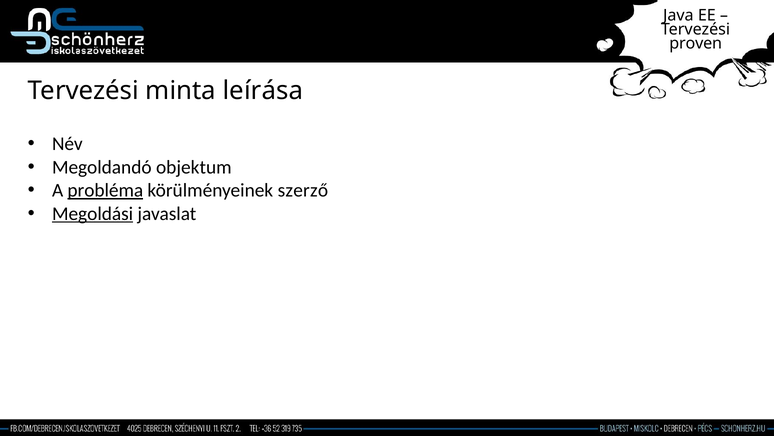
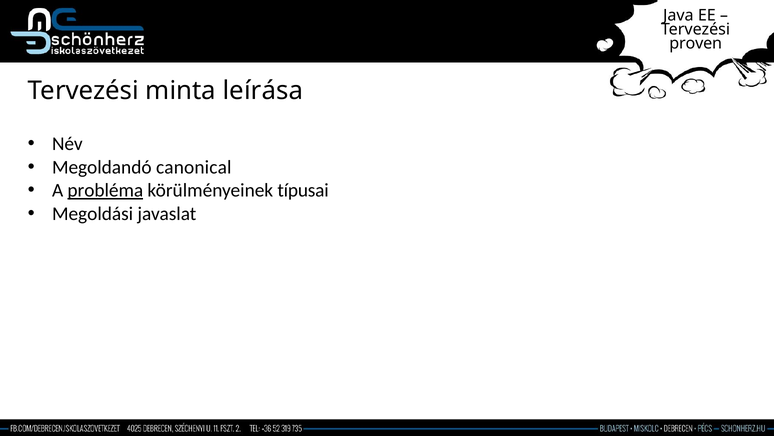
objektum: objektum -> canonical
szerző: szerző -> típusai
Megoldási underline: present -> none
